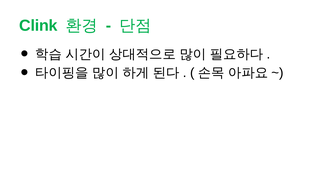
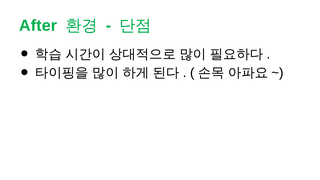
Clink: Clink -> After
